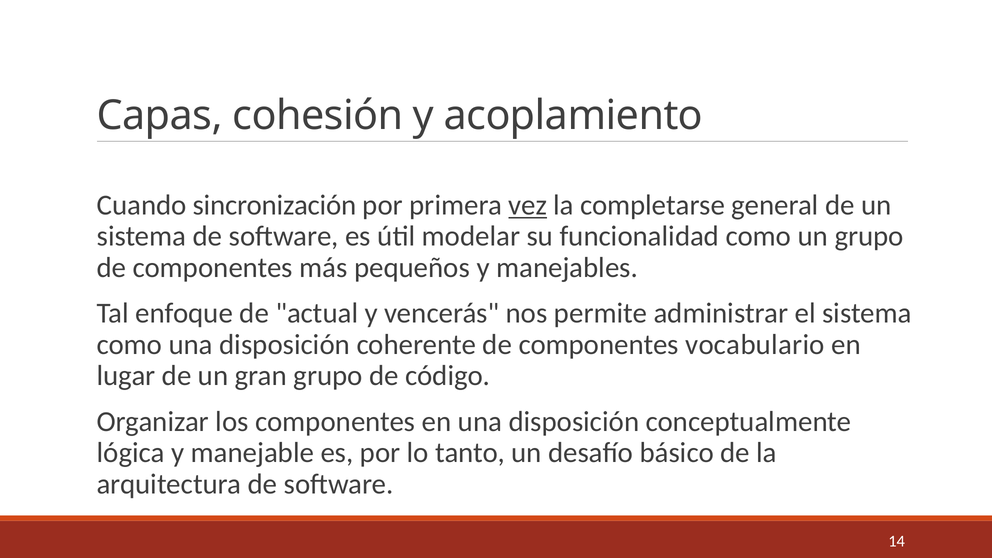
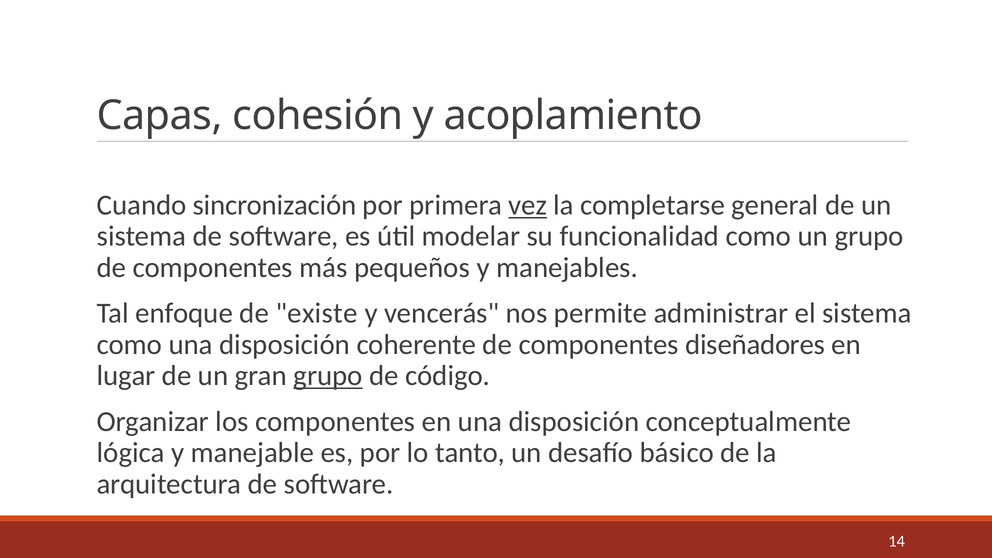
actual: actual -> existe
vocabulario: vocabulario -> diseñadores
grupo at (328, 376) underline: none -> present
